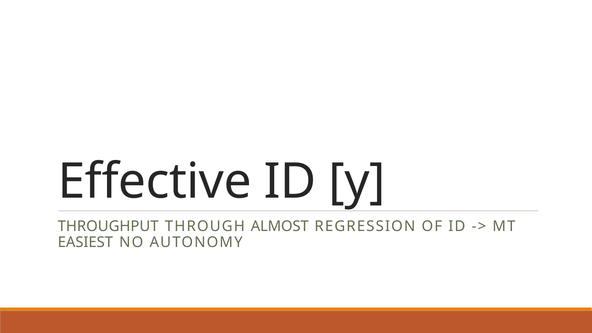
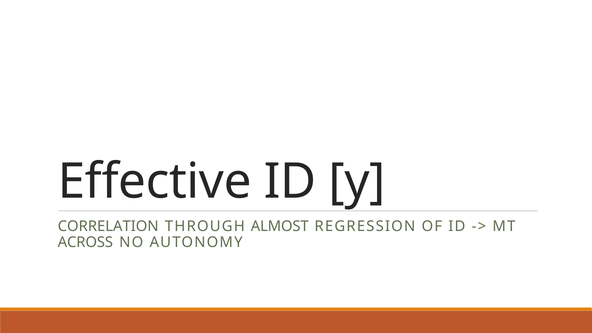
THROUGHPUT: THROUGHPUT -> CORRELATION
EASIEST: EASIEST -> ACROSS
